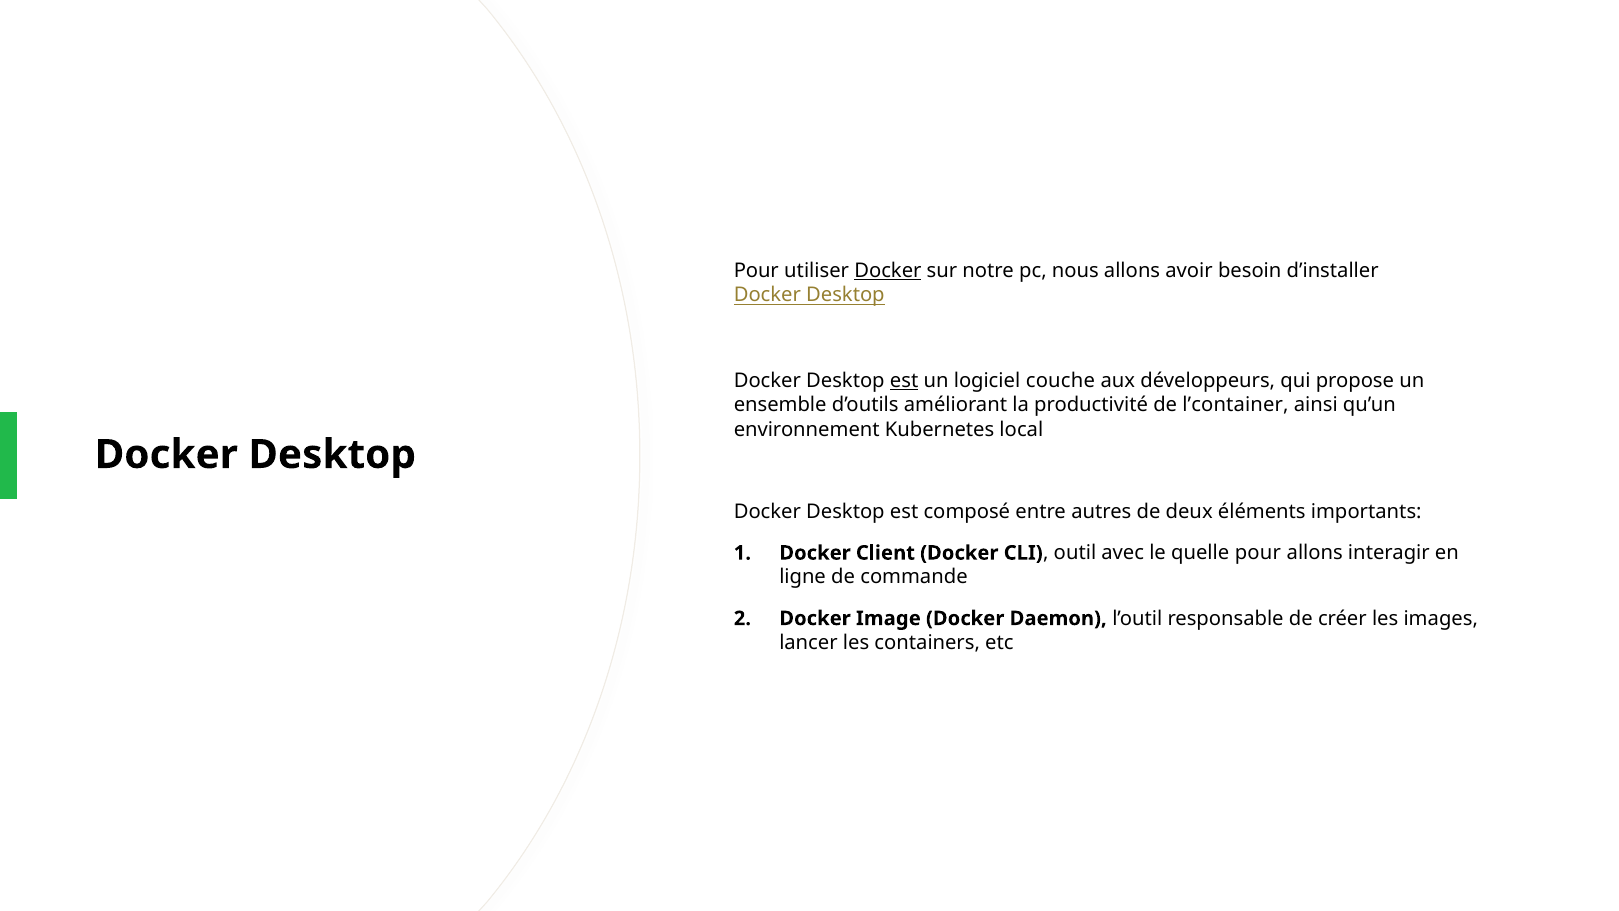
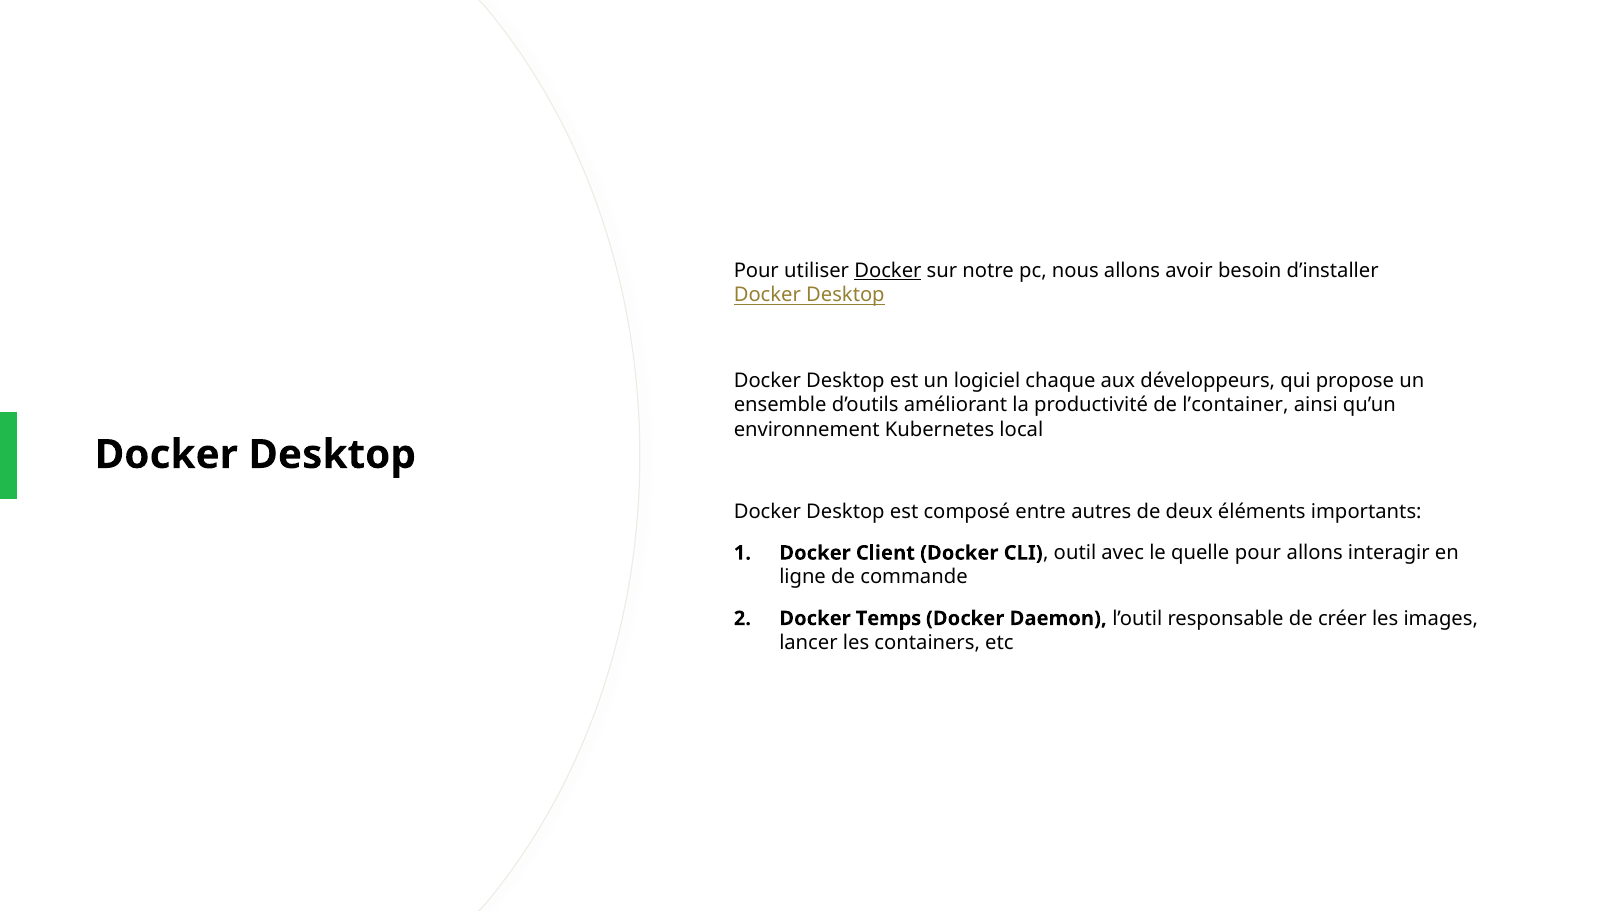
est at (904, 381) underline: present -> none
couche: couche -> chaque
Image: Image -> Temps
